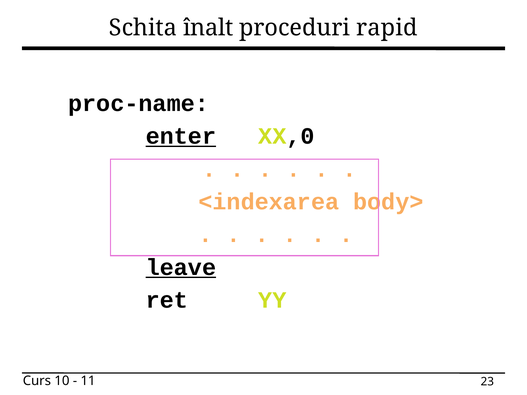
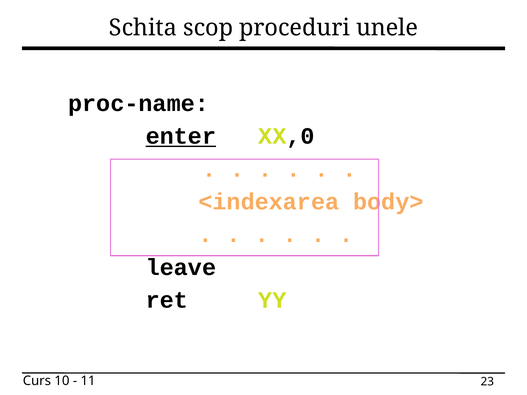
înalt: înalt -> scop
rapid: rapid -> unele
leave underline: present -> none
